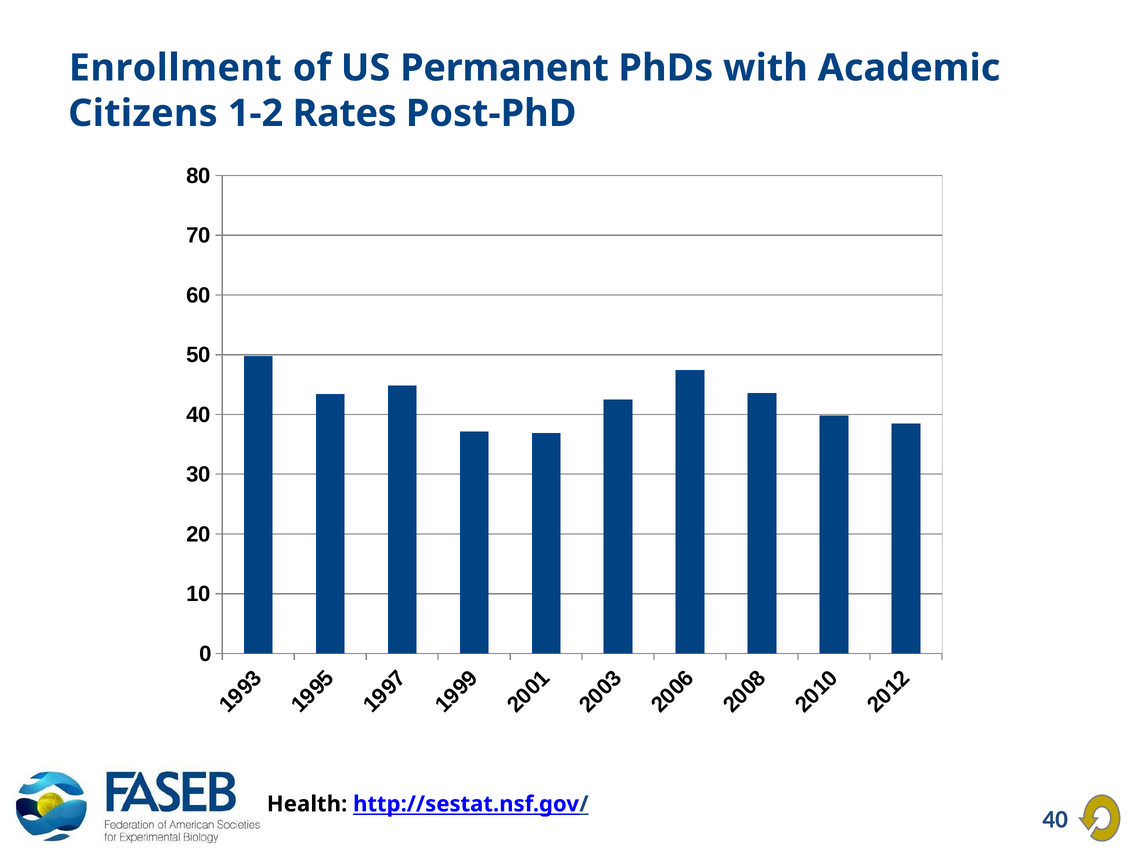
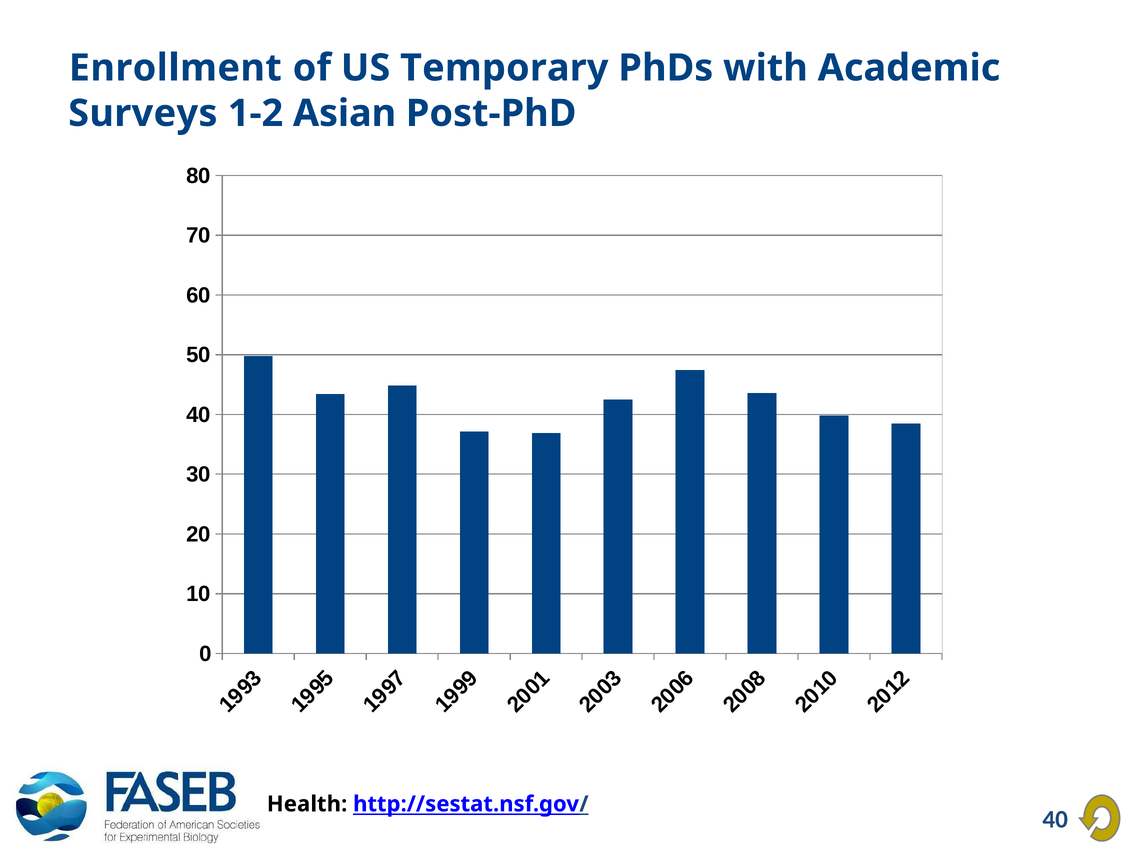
Permanent: Permanent -> Temporary
Citizens: Citizens -> Surveys
Rates: Rates -> Asian
